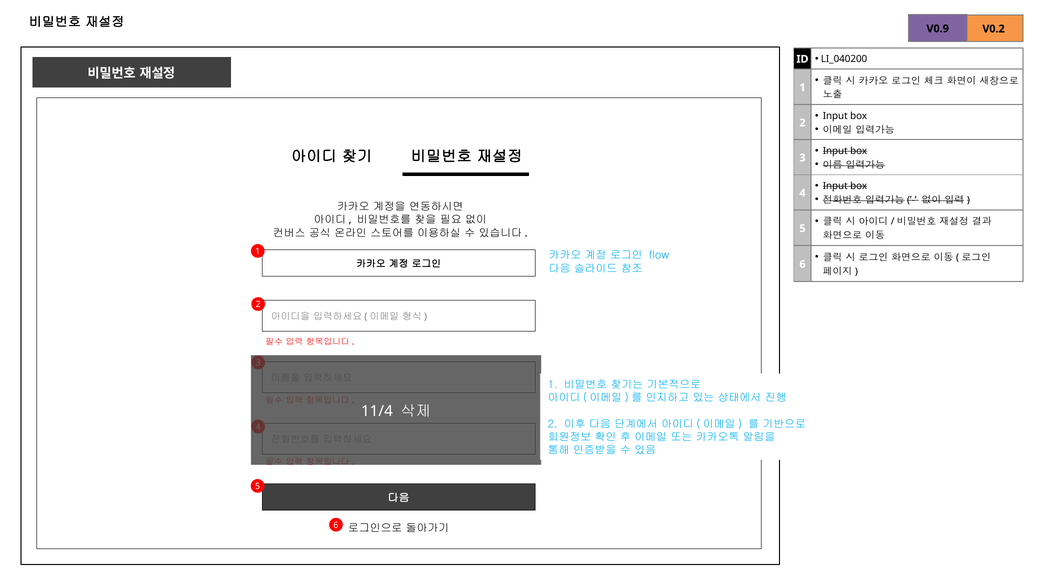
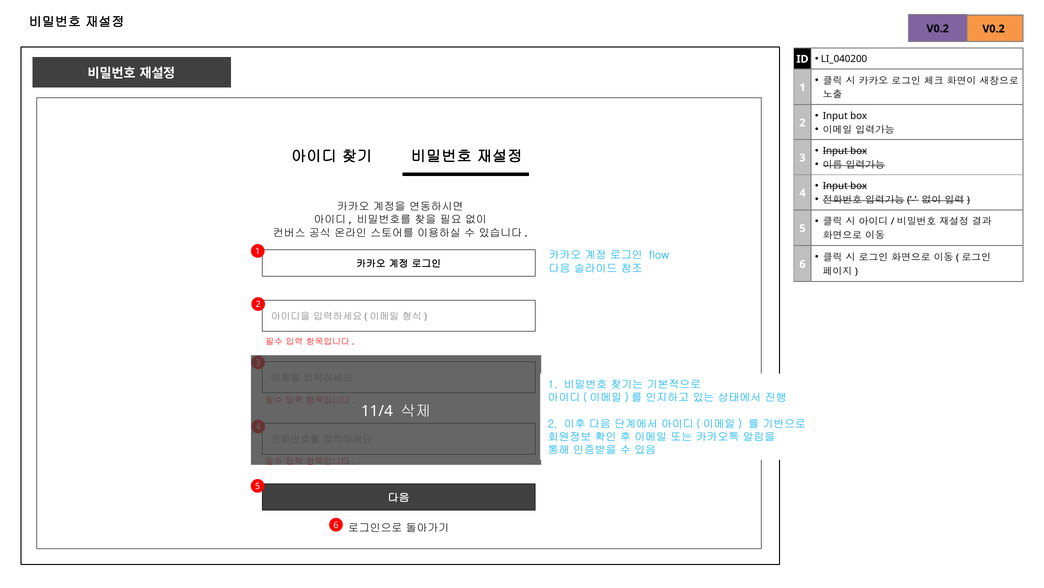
V0.9 at (938, 29): V0.9 -> V0.2
